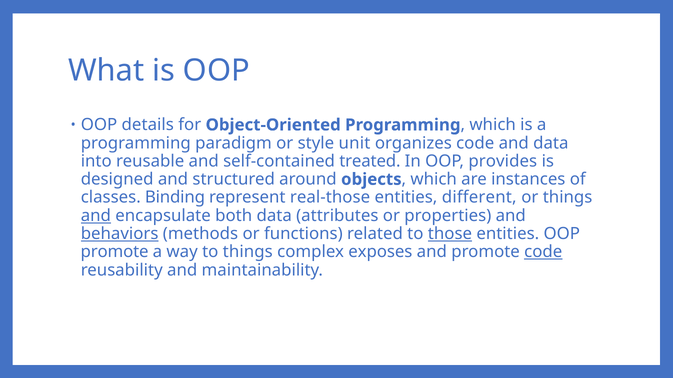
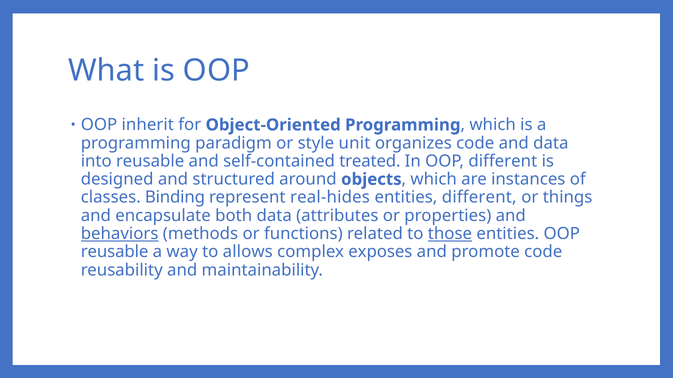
details: details -> inherit
OOP provides: provides -> different
real-those: real-those -> real-hides
and at (96, 216) underline: present -> none
promote at (115, 252): promote -> reusable
to things: things -> allows
code at (543, 252) underline: present -> none
